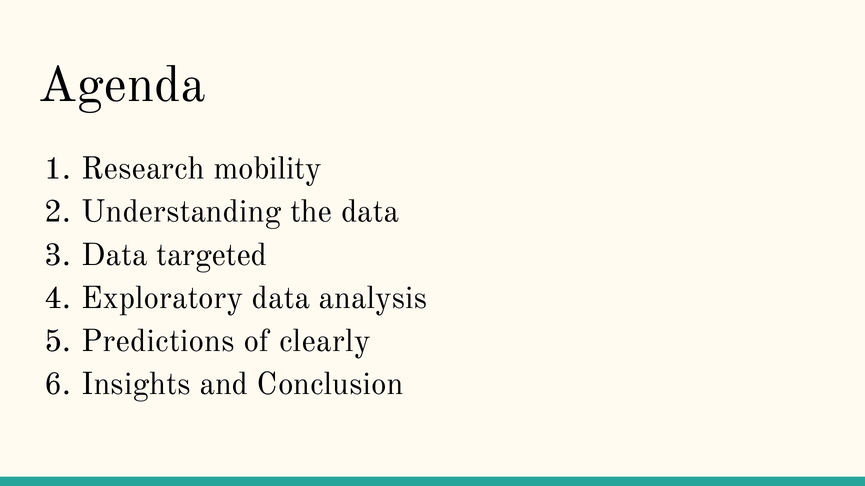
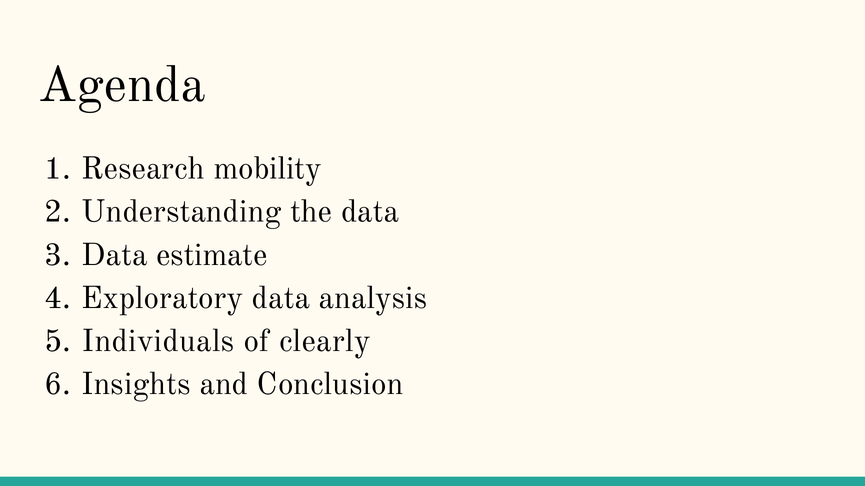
targeted: targeted -> estimate
Predictions: Predictions -> Individuals
